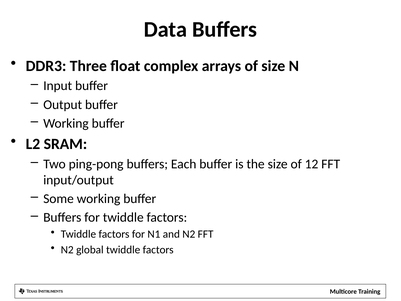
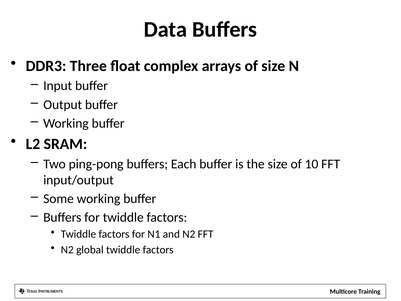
12: 12 -> 10
